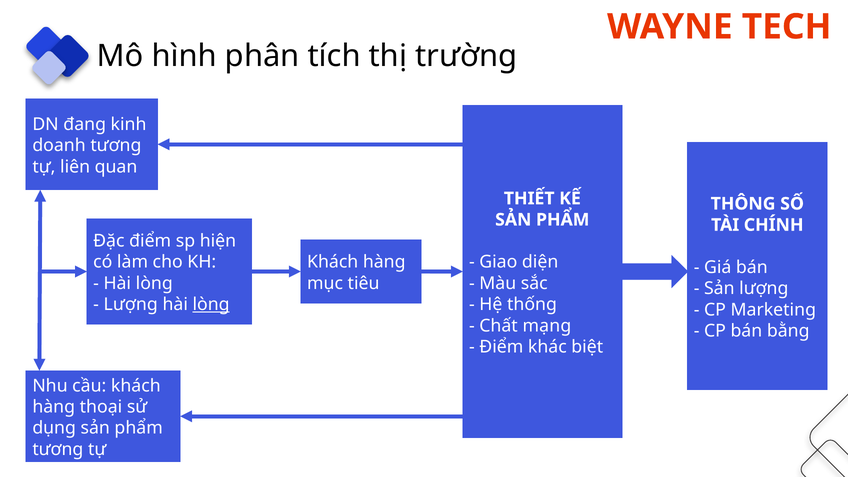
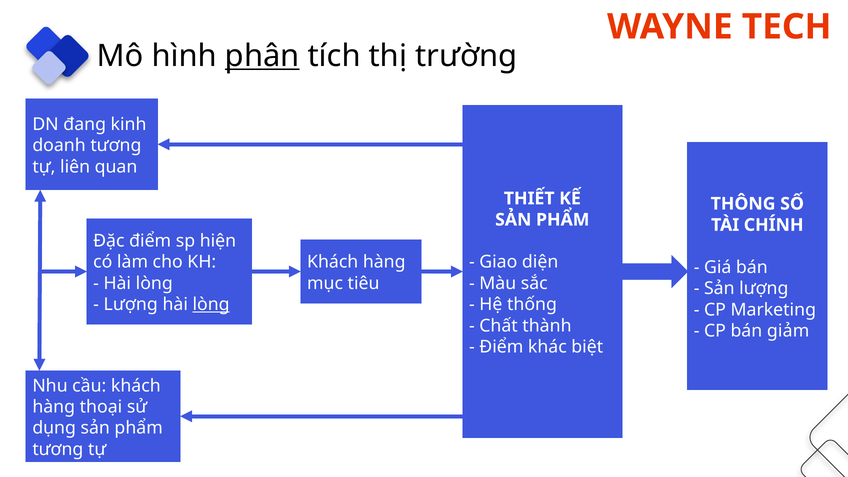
phân underline: none -> present
mạng: mạng -> thành
bằng: bằng -> giảm
